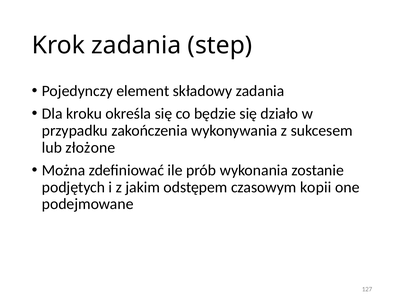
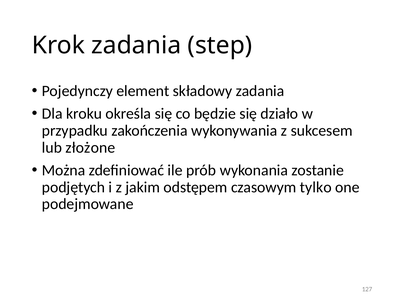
kopii: kopii -> tylko
